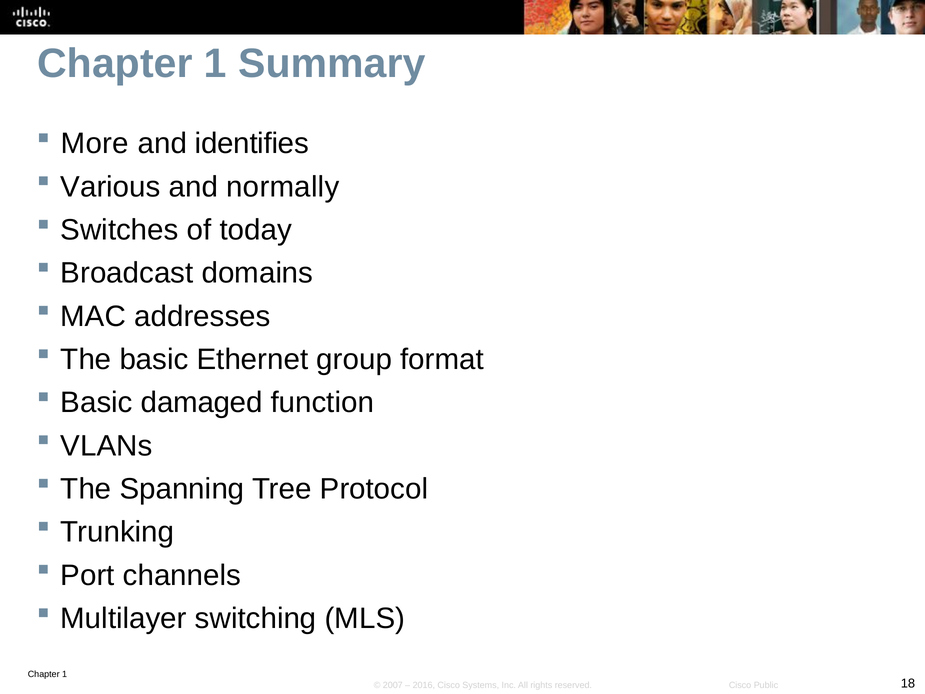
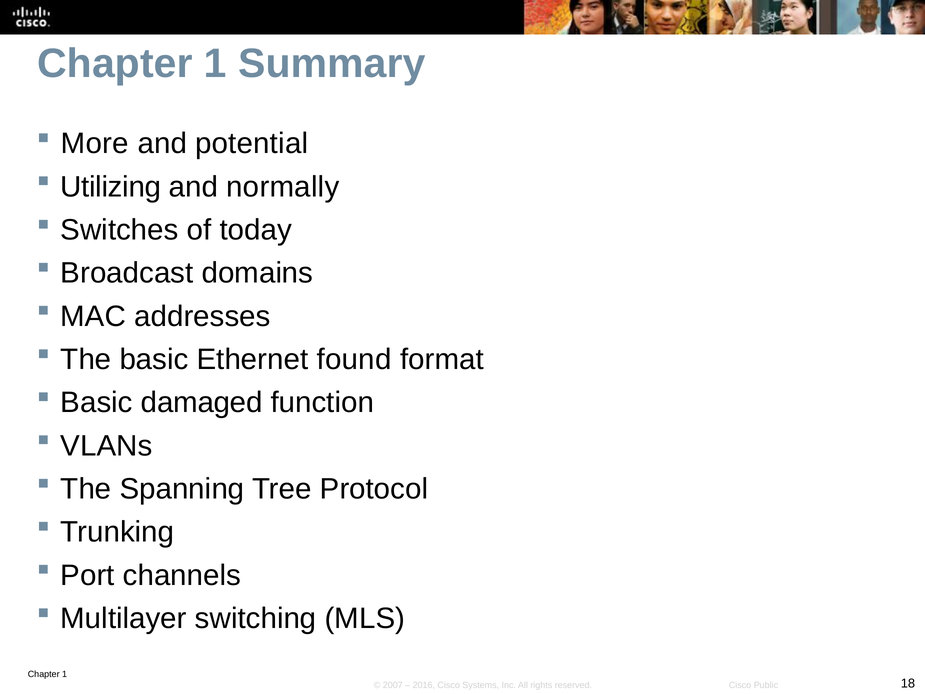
identifies: identifies -> potential
Various: Various -> Utilizing
group: group -> found
